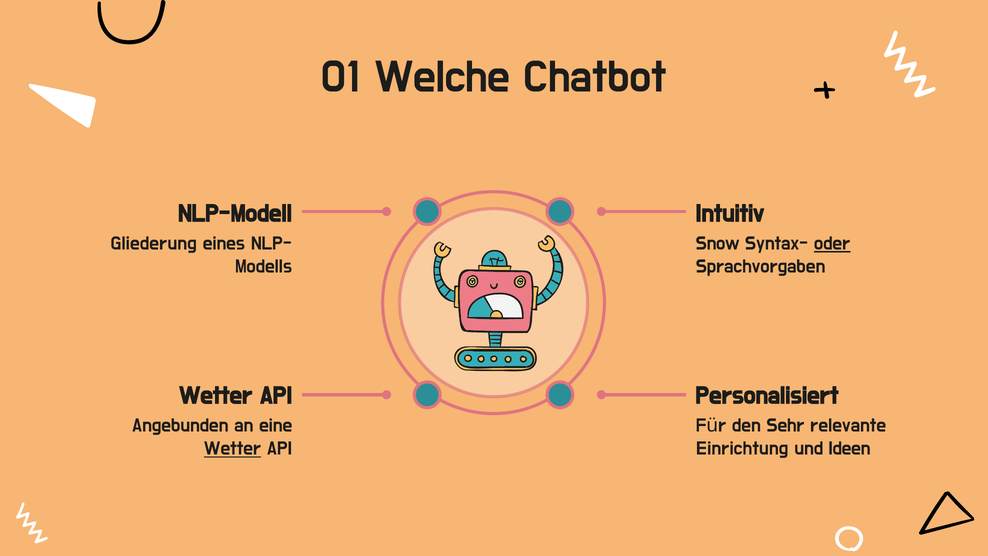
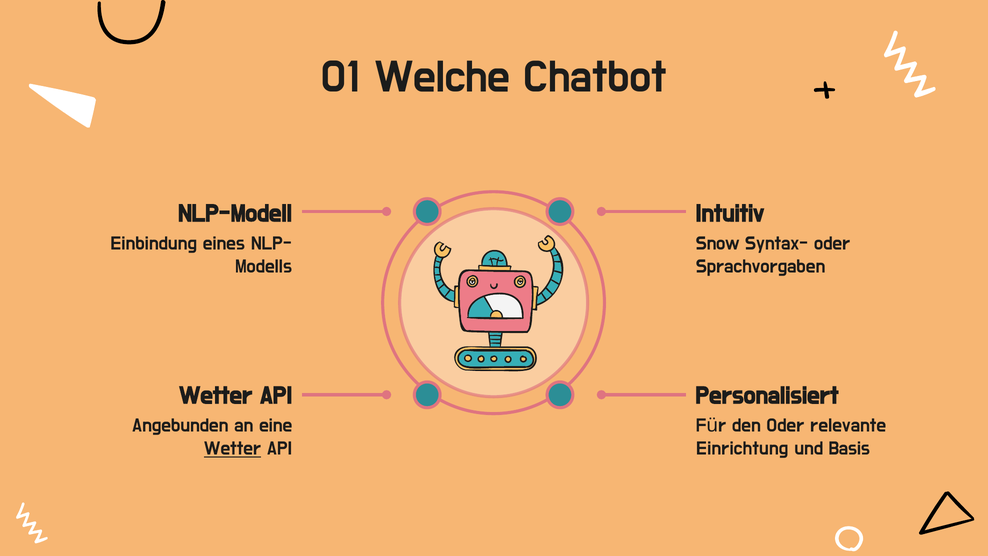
Gliederung: Gliederung -> Einbindung
oder at (832, 243) underline: present -> none
den Sehr: Sehr -> Oder
Ideen: Ideen -> Basis
